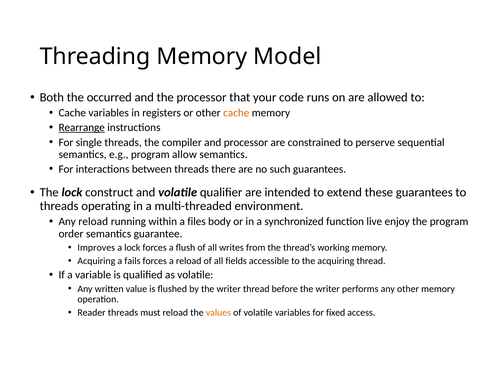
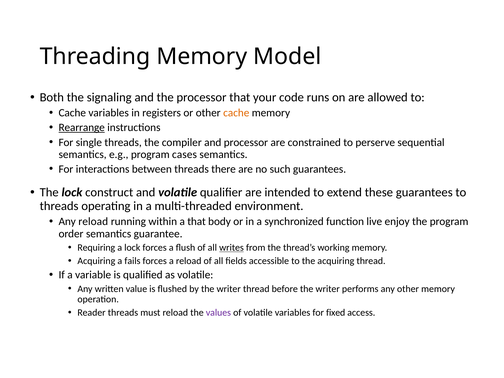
occurred: occurred -> signaling
allow: allow -> cases
a files: files -> that
Improves: Improves -> Requiring
writes underline: none -> present
values colour: orange -> purple
